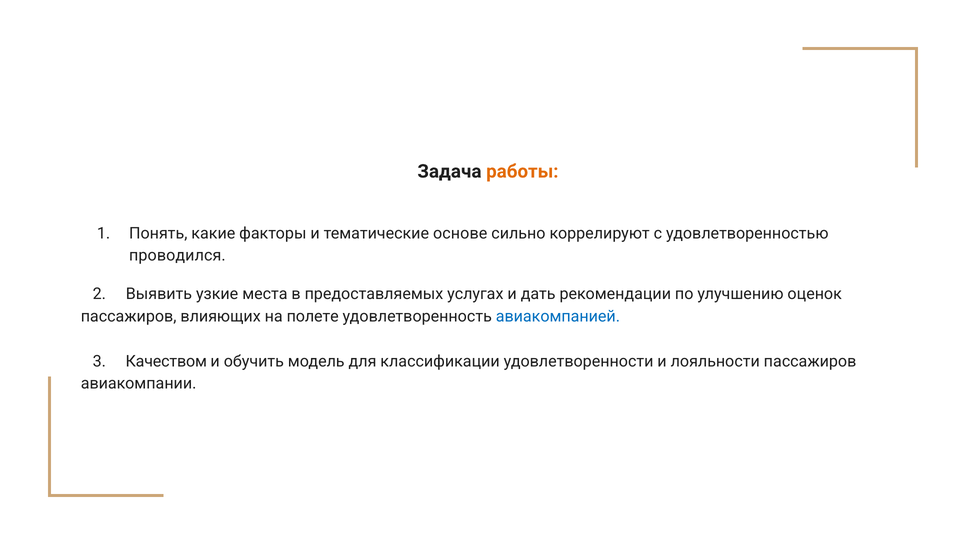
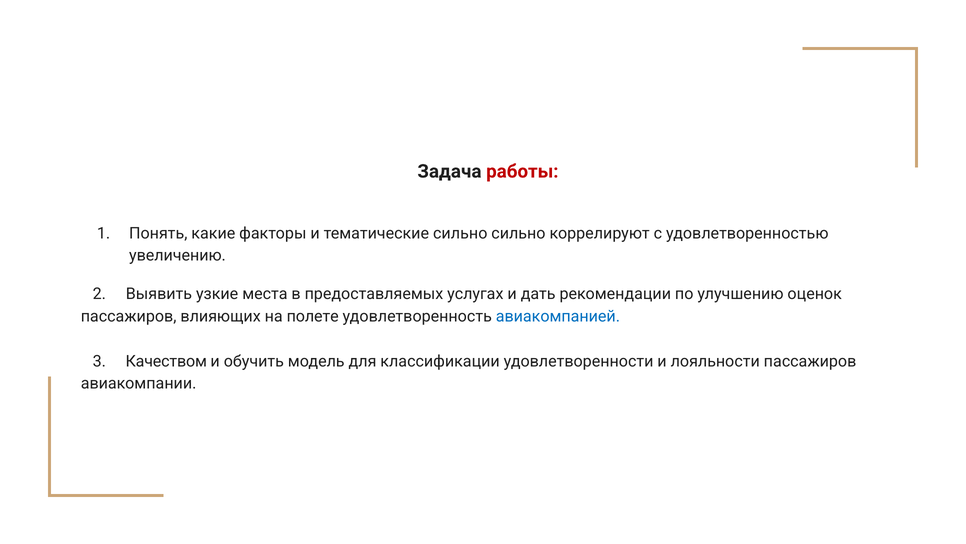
работы colour: orange -> red
тематические основе: основе -> сильно
проводился: проводился -> увеличению
